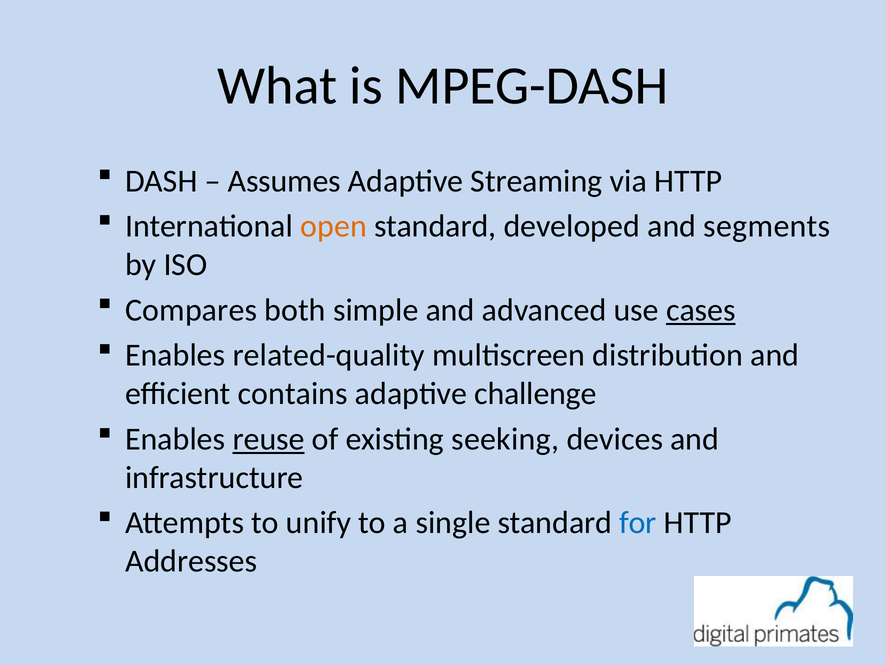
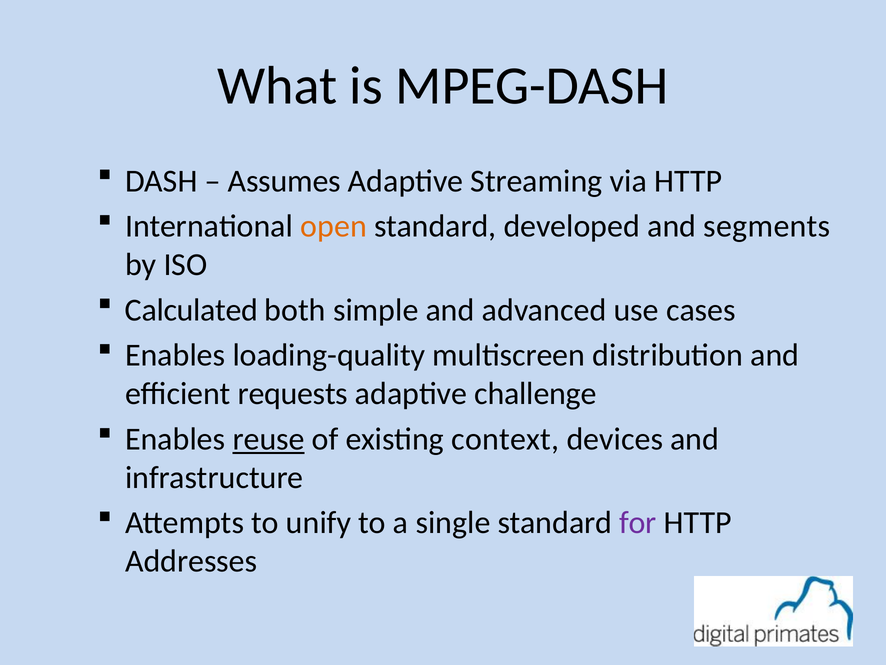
Compares: Compares -> Calculated
cases underline: present -> none
related-quality: related-quality -> loading-quality
contains: contains -> requests
seeking: seeking -> context
for colour: blue -> purple
